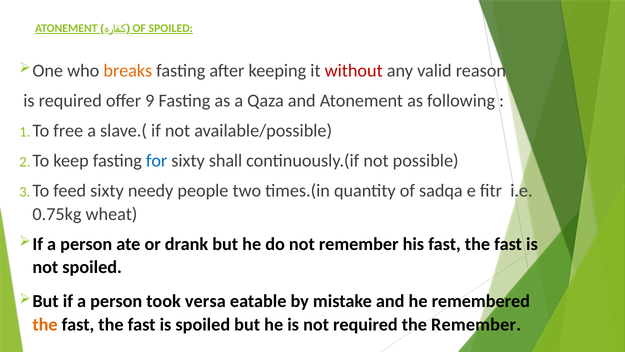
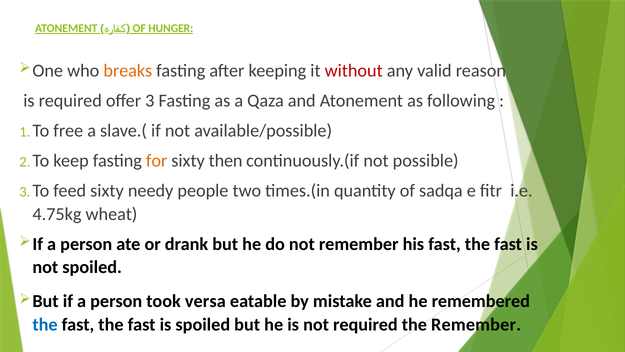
OF SPOILED: SPOILED -> HUNGER
offer 9: 9 -> 3
for colour: blue -> orange
shall: shall -> then
0.75kg: 0.75kg -> 4.75kg
the at (45, 324) colour: orange -> blue
